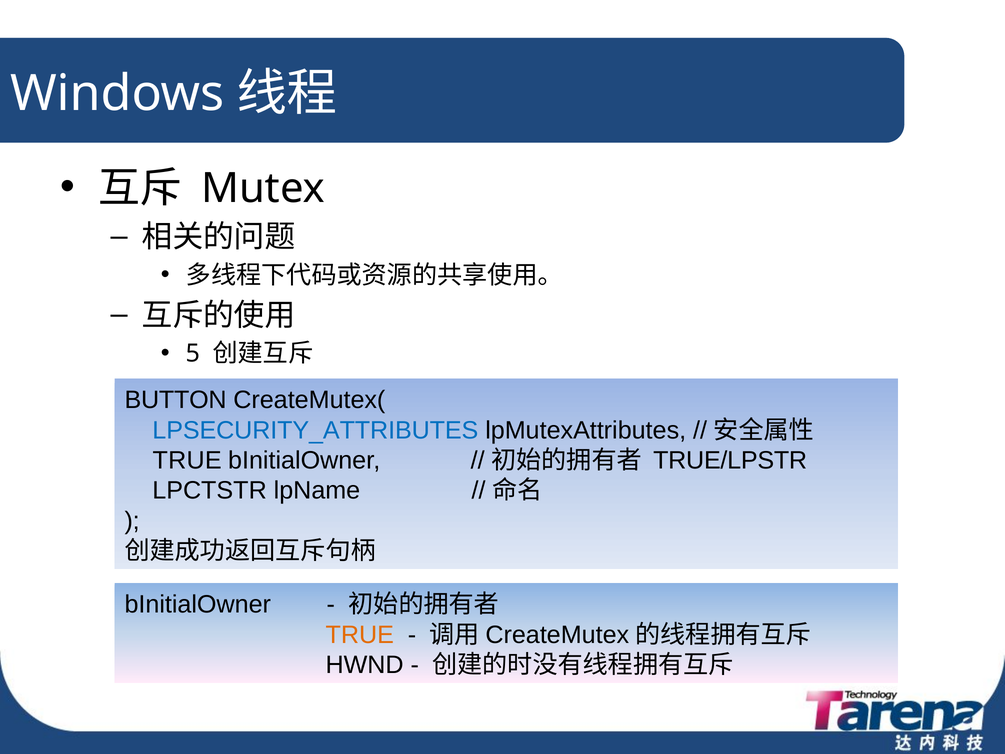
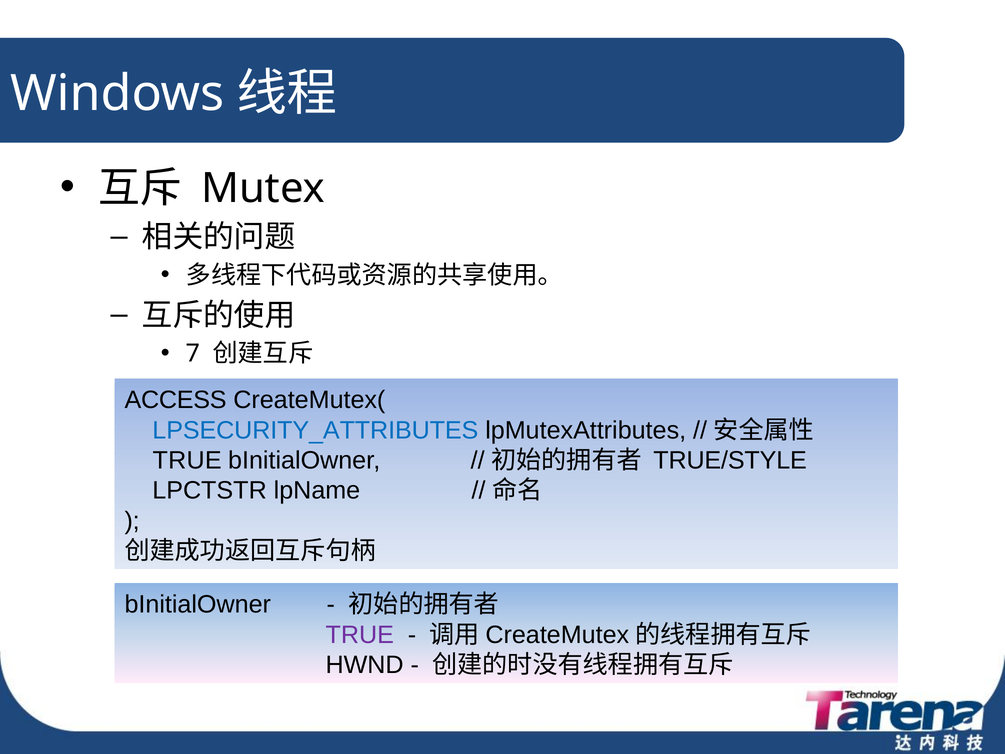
5: 5 -> 7
BUTTON: BUTTON -> ACCESS
TRUE/LPSTR: TRUE/LPSTR -> TRUE/STYLE
TRUE at (360, 635) colour: orange -> purple
